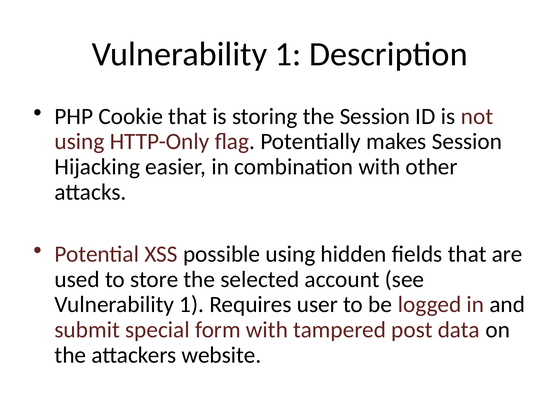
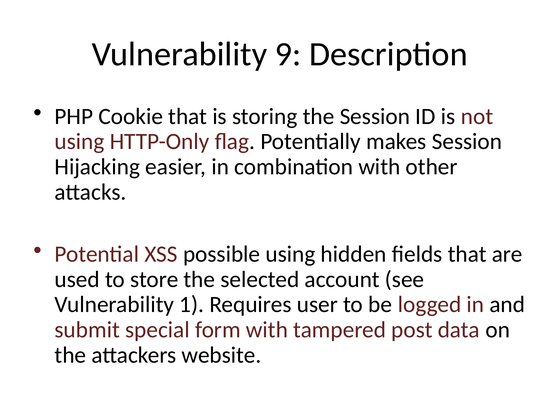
1 at (288, 54): 1 -> 9
